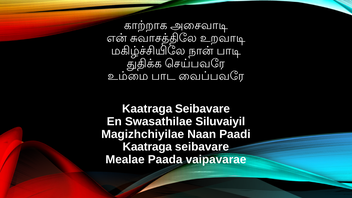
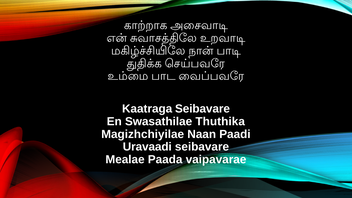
Siluvaiyil: Siluvaiyil -> Thuthika
Kaatraga at (147, 147): Kaatraga -> Uravaadi
